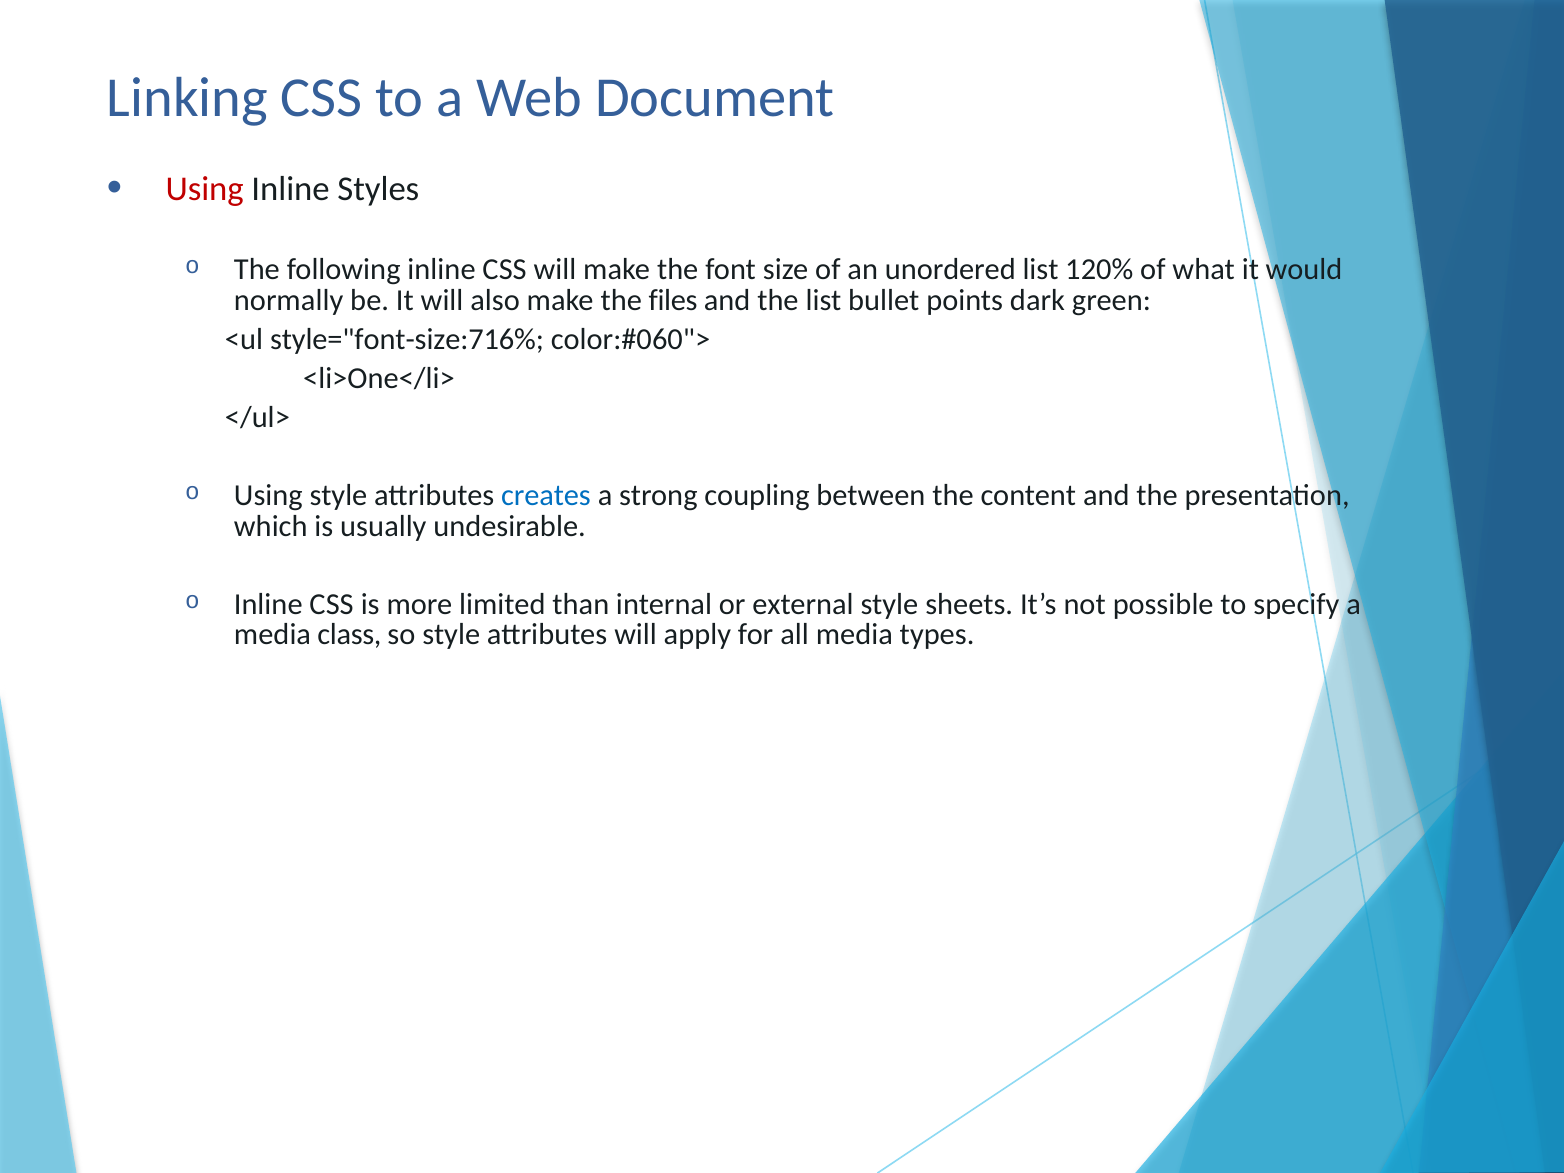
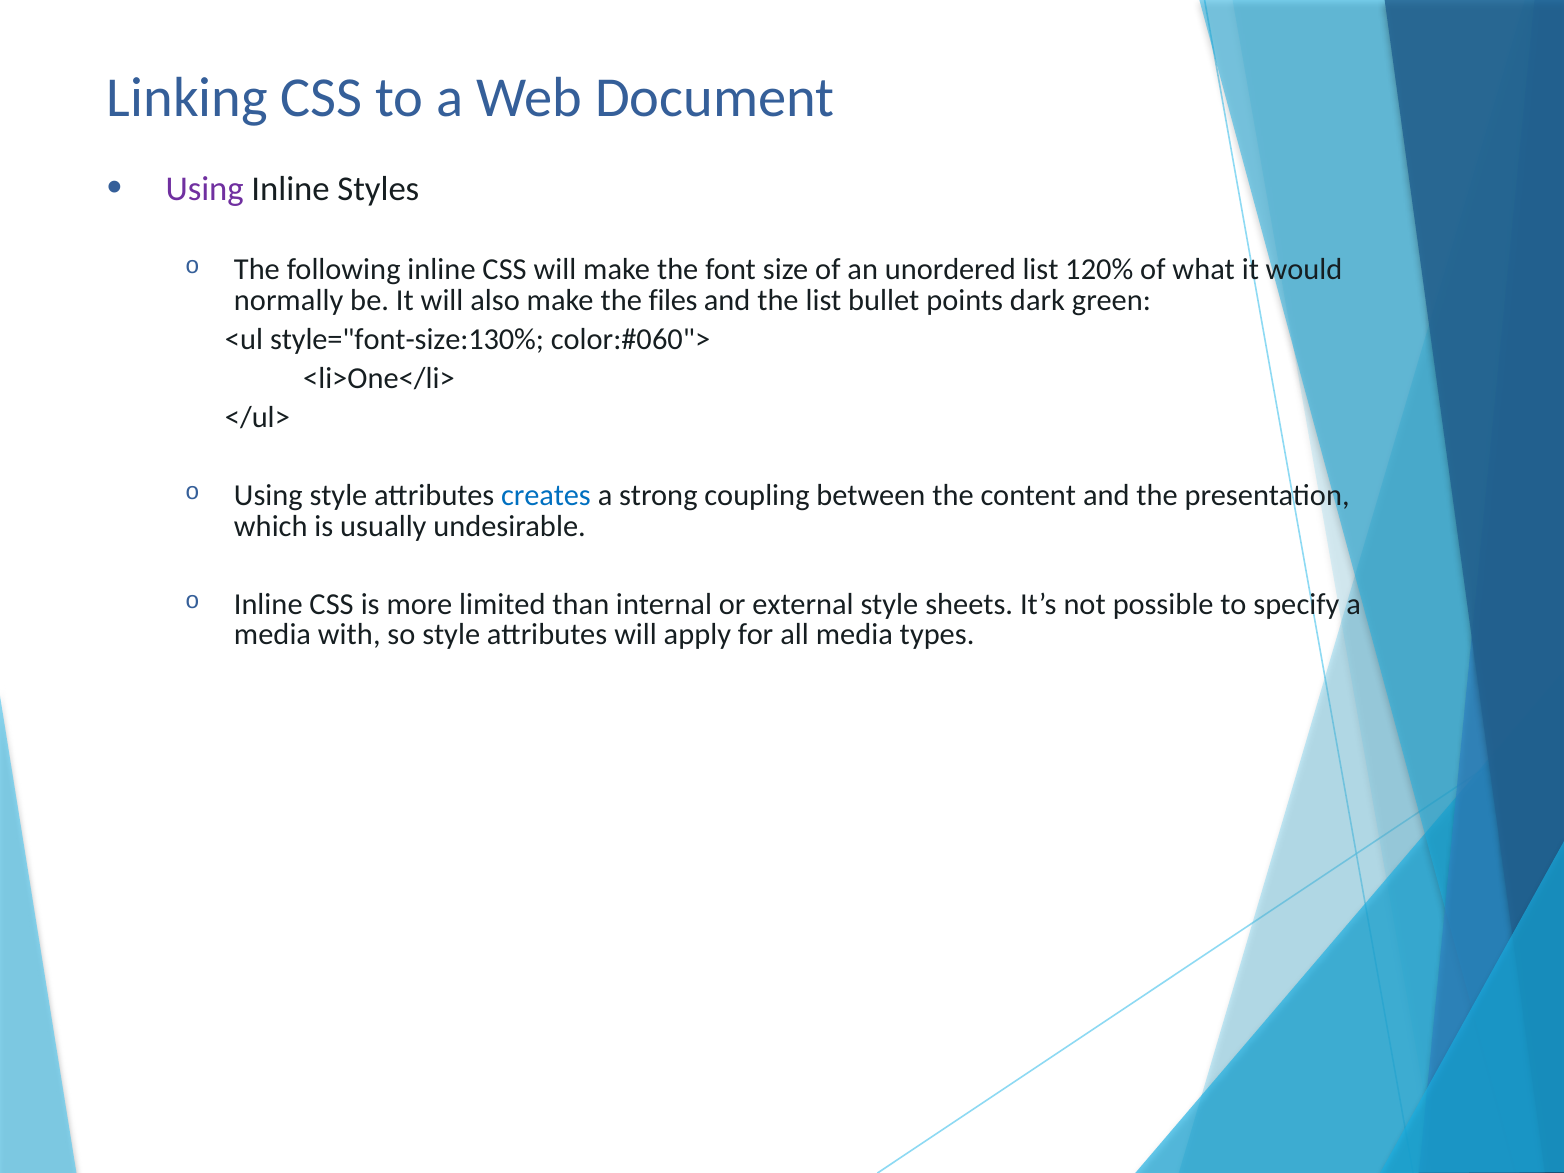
Using at (205, 189) colour: red -> purple
style="font-size:716%: style="font-size:716% -> style="font-size:130%
class: class -> with
